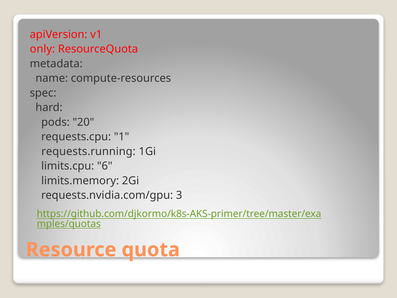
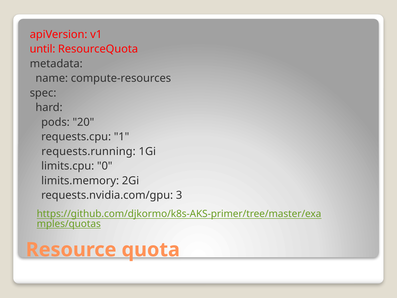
only: only -> until
6: 6 -> 0
